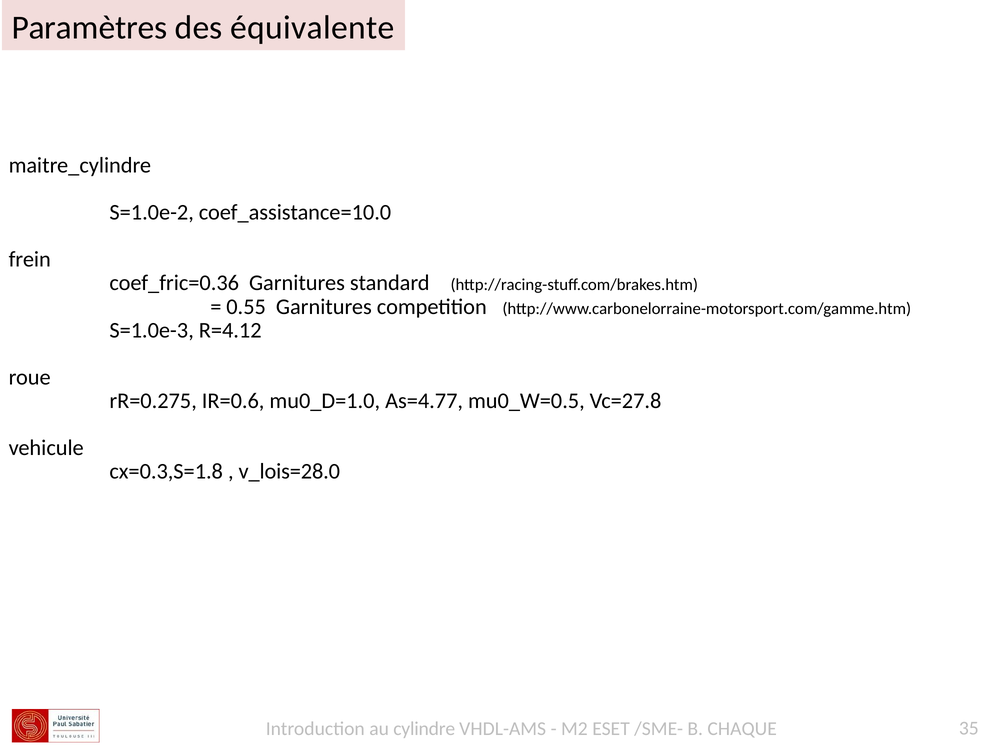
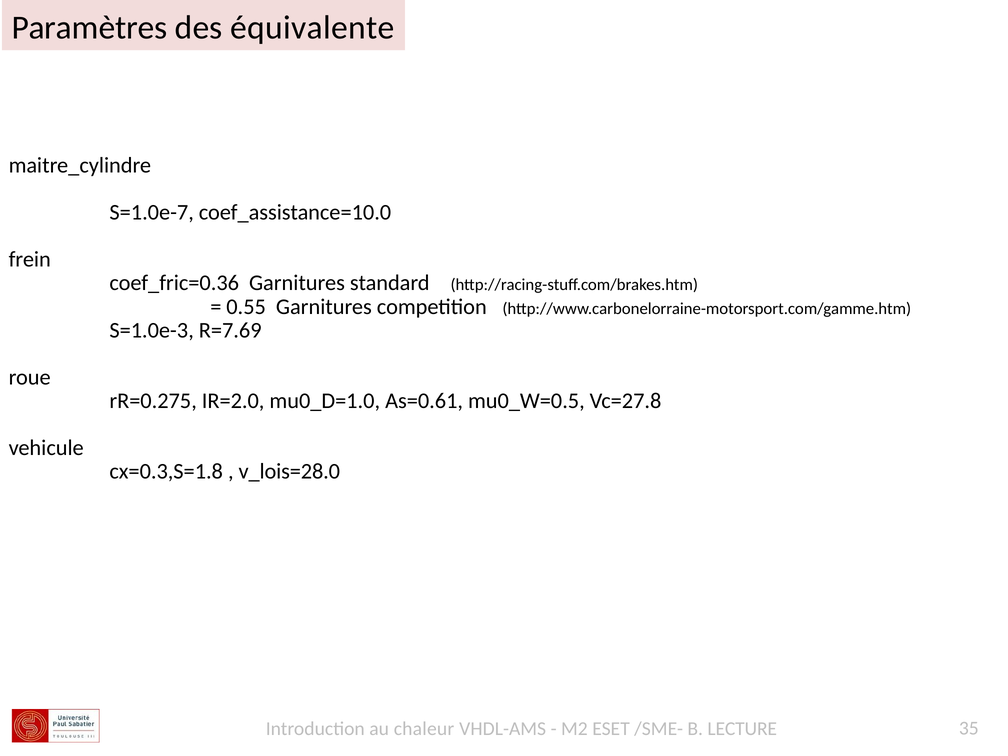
S=1.0e-2: S=1.0e-2 -> S=1.0e-7
R=4.12: R=4.12 -> R=7.69
IR=0.6: IR=0.6 -> IR=2.0
As=4.77: As=4.77 -> As=0.61
cylindre: cylindre -> chaleur
CHAQUE: CHAQUE -> LECTURE
